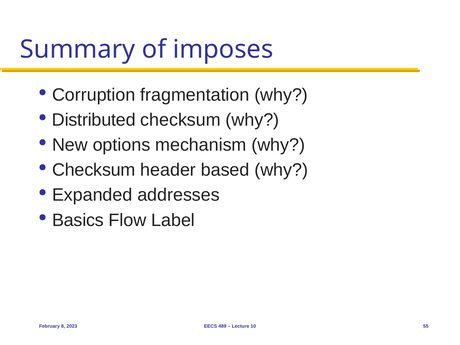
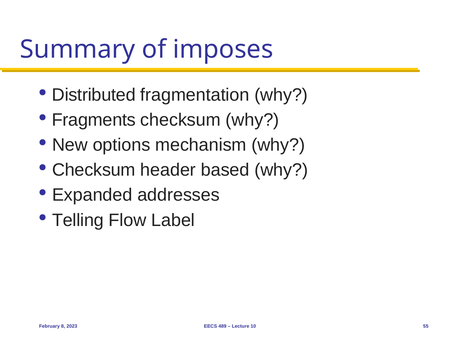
Corruption: Corruption -> Distributed
Distributed: Distributed -> Fragments
Basics: Basics -> Telling
